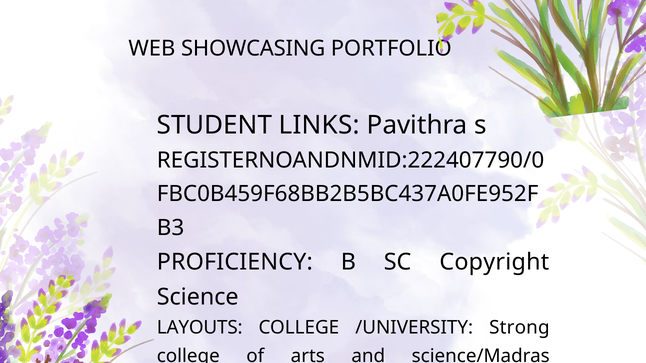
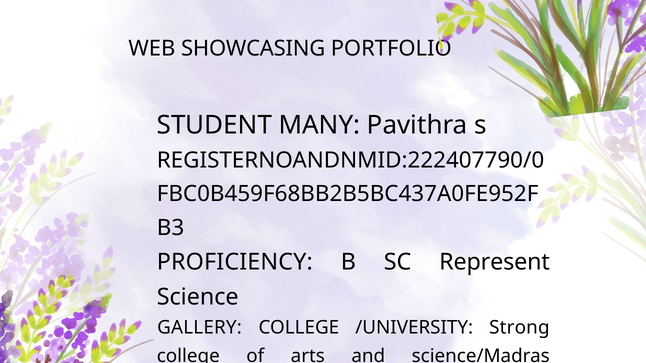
LINKS: LINKS -> MANY
Copyright: Copyright -> Represent
LAYOUTS: LAYOUTS -> GALLERY
